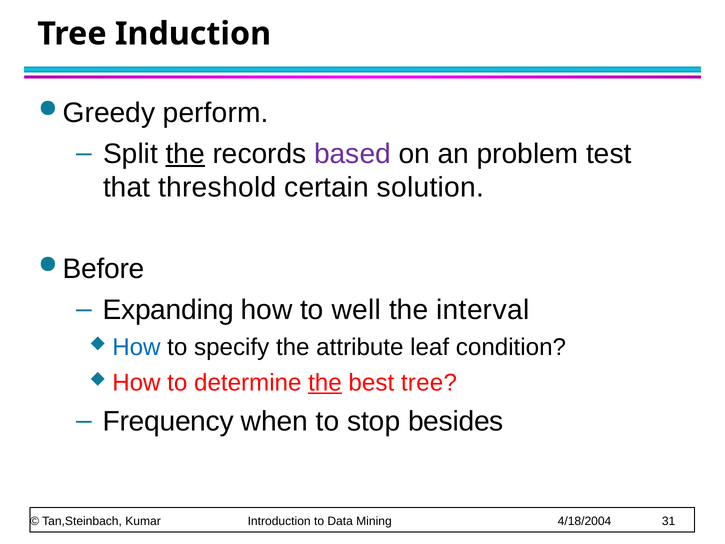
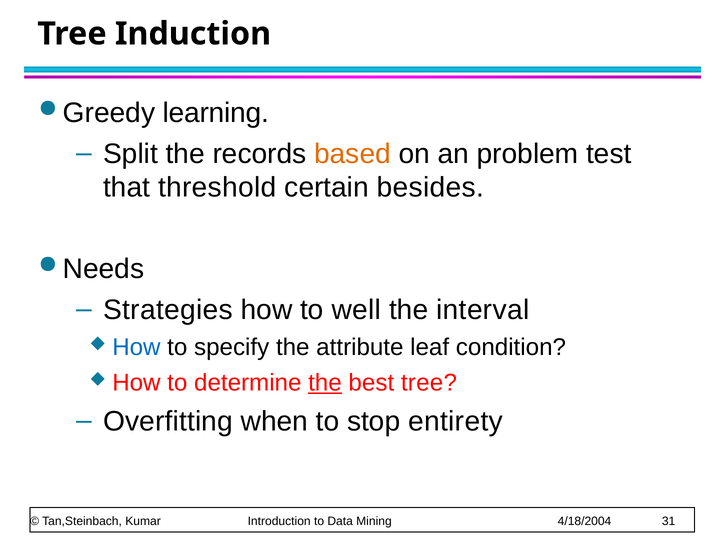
perform: perform -> learning
the at (185, 154) underline: present -> none
based colour: purple -> orange
solution: solution -> besides
Before: Before -> Needs
Expanding: Expanding -> Strategies
Frequency: Frequency -> Overfitting
besides: besides -> entirety
